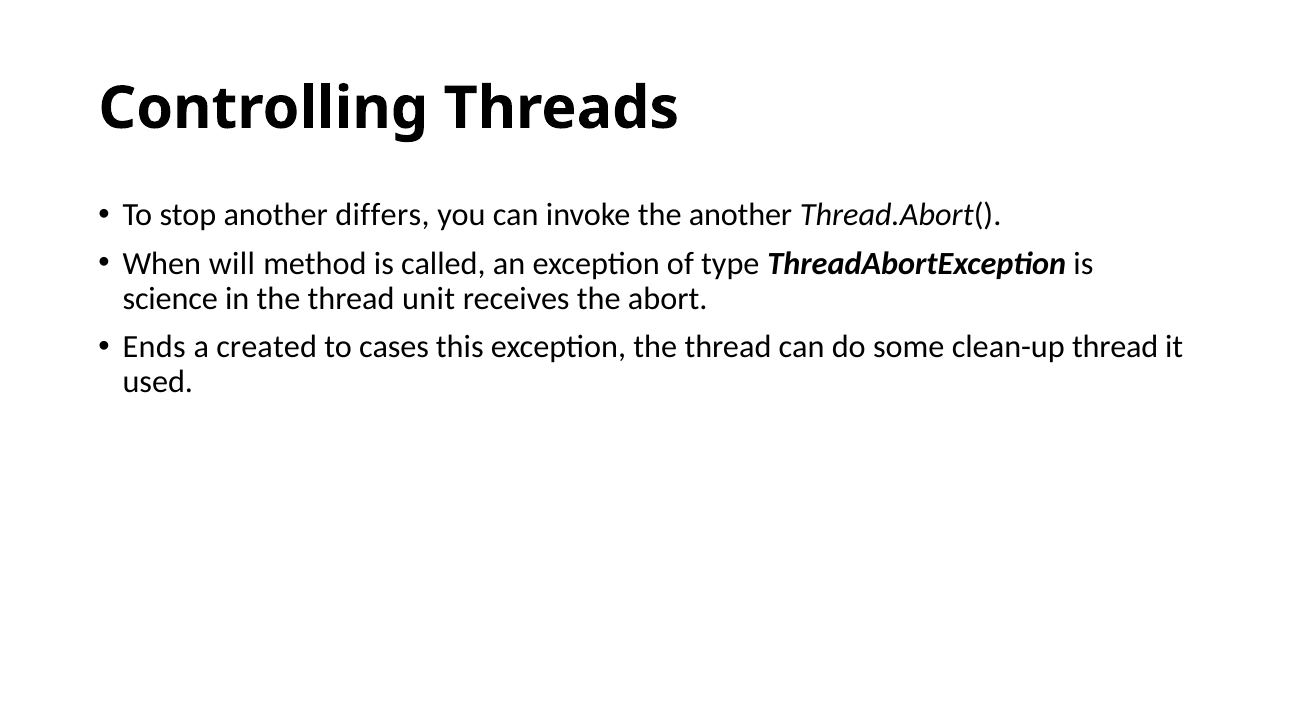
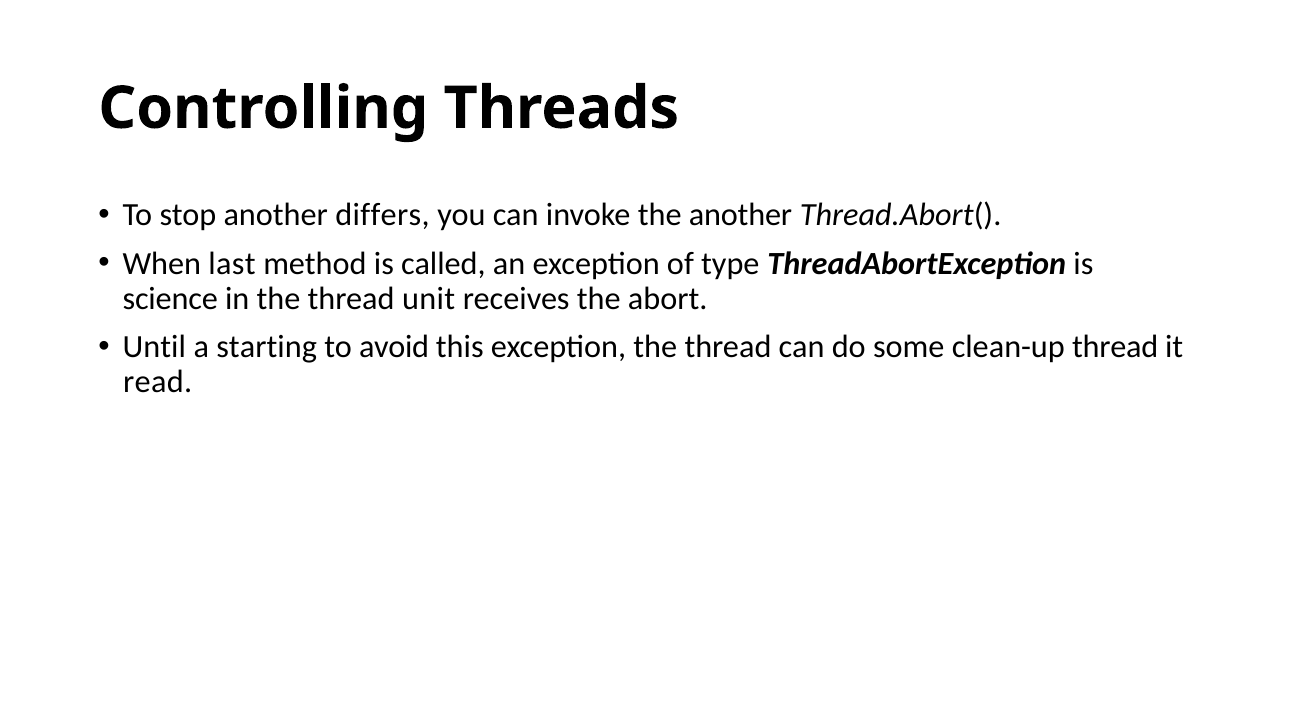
will: will -> last
Ends: Ends -> Until
created: created -> starting
cases: cases -> avoid
used: used -> read
